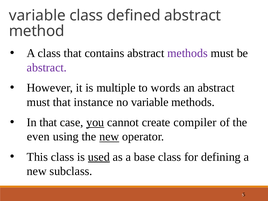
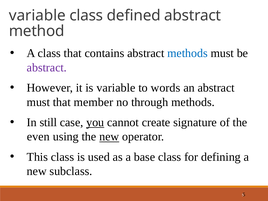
methods at (188, 53) colour: purple -> blue
is multiple: multiple -> variable
instance: instance -> member
no variable: variable -> through
In that: that -> still
compiler: compiler -> signature
used underline: present -> none
